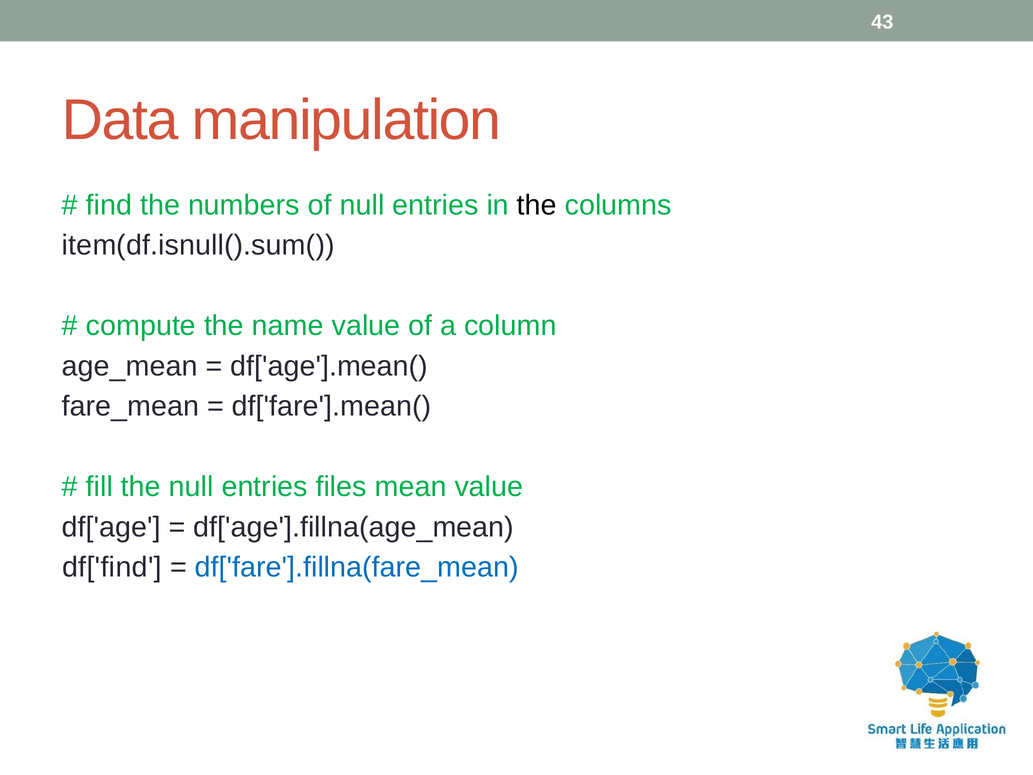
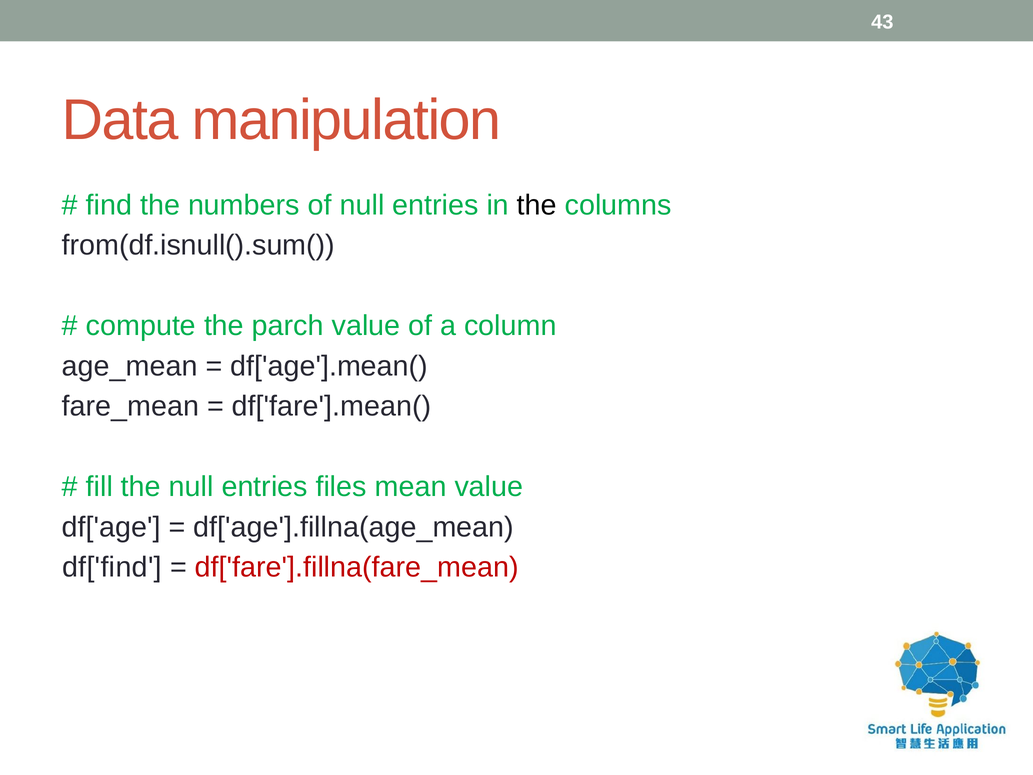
item(df.isnull().sum(: item(df.isnull().sum( -> from(df.isnull().sum(
name: name -> parch
df['fare'].fillna(fare_mean colour: blue -> red
